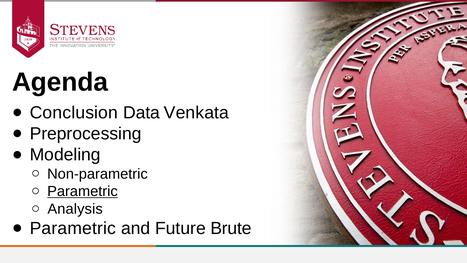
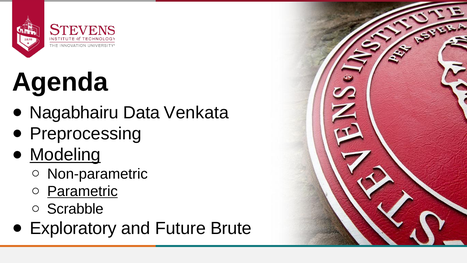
Conclusion: Conclusion -> Nagabhairu
Modeling underline: none -> present
Analysis: Analysis -> Scrabble
Parametric at (73, 228): Parametric -> Exploratory
